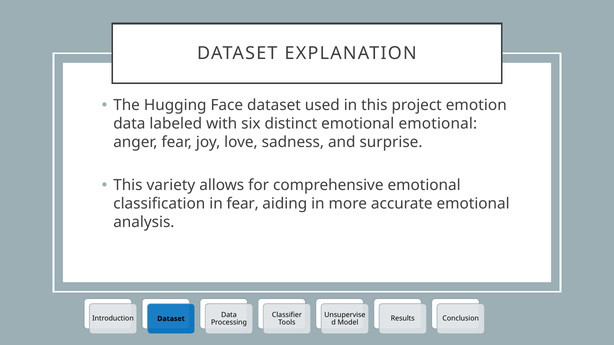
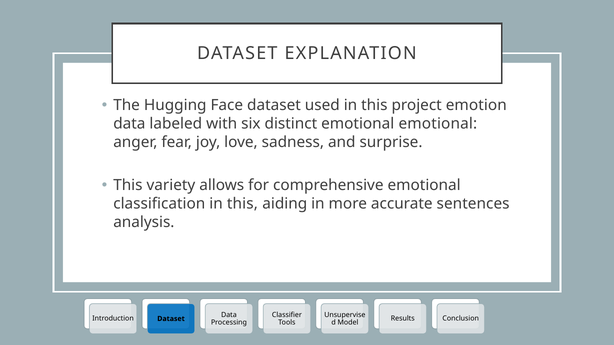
classification in fear: fear -> this
accurate emotional: emotional -> sentences
